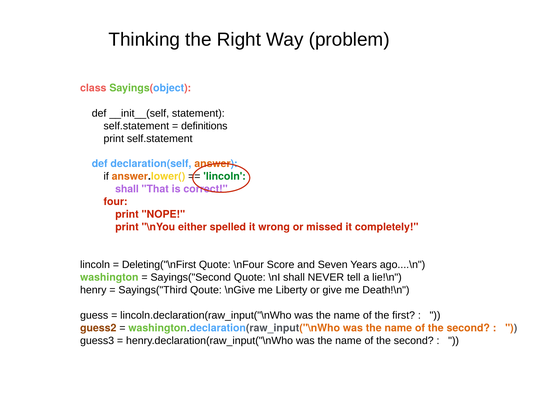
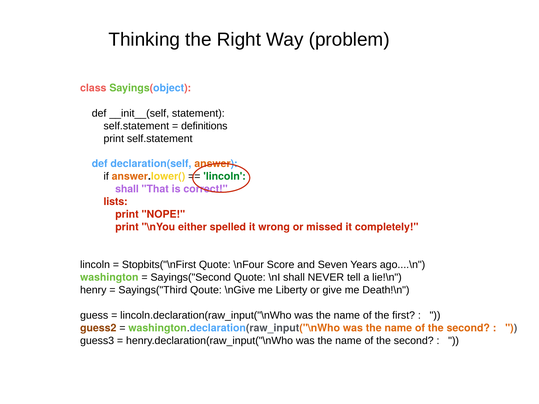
four: four -> lists
Deleting("\nFirst: Deleting("\nFirst -> Stopbits("\nFirst
